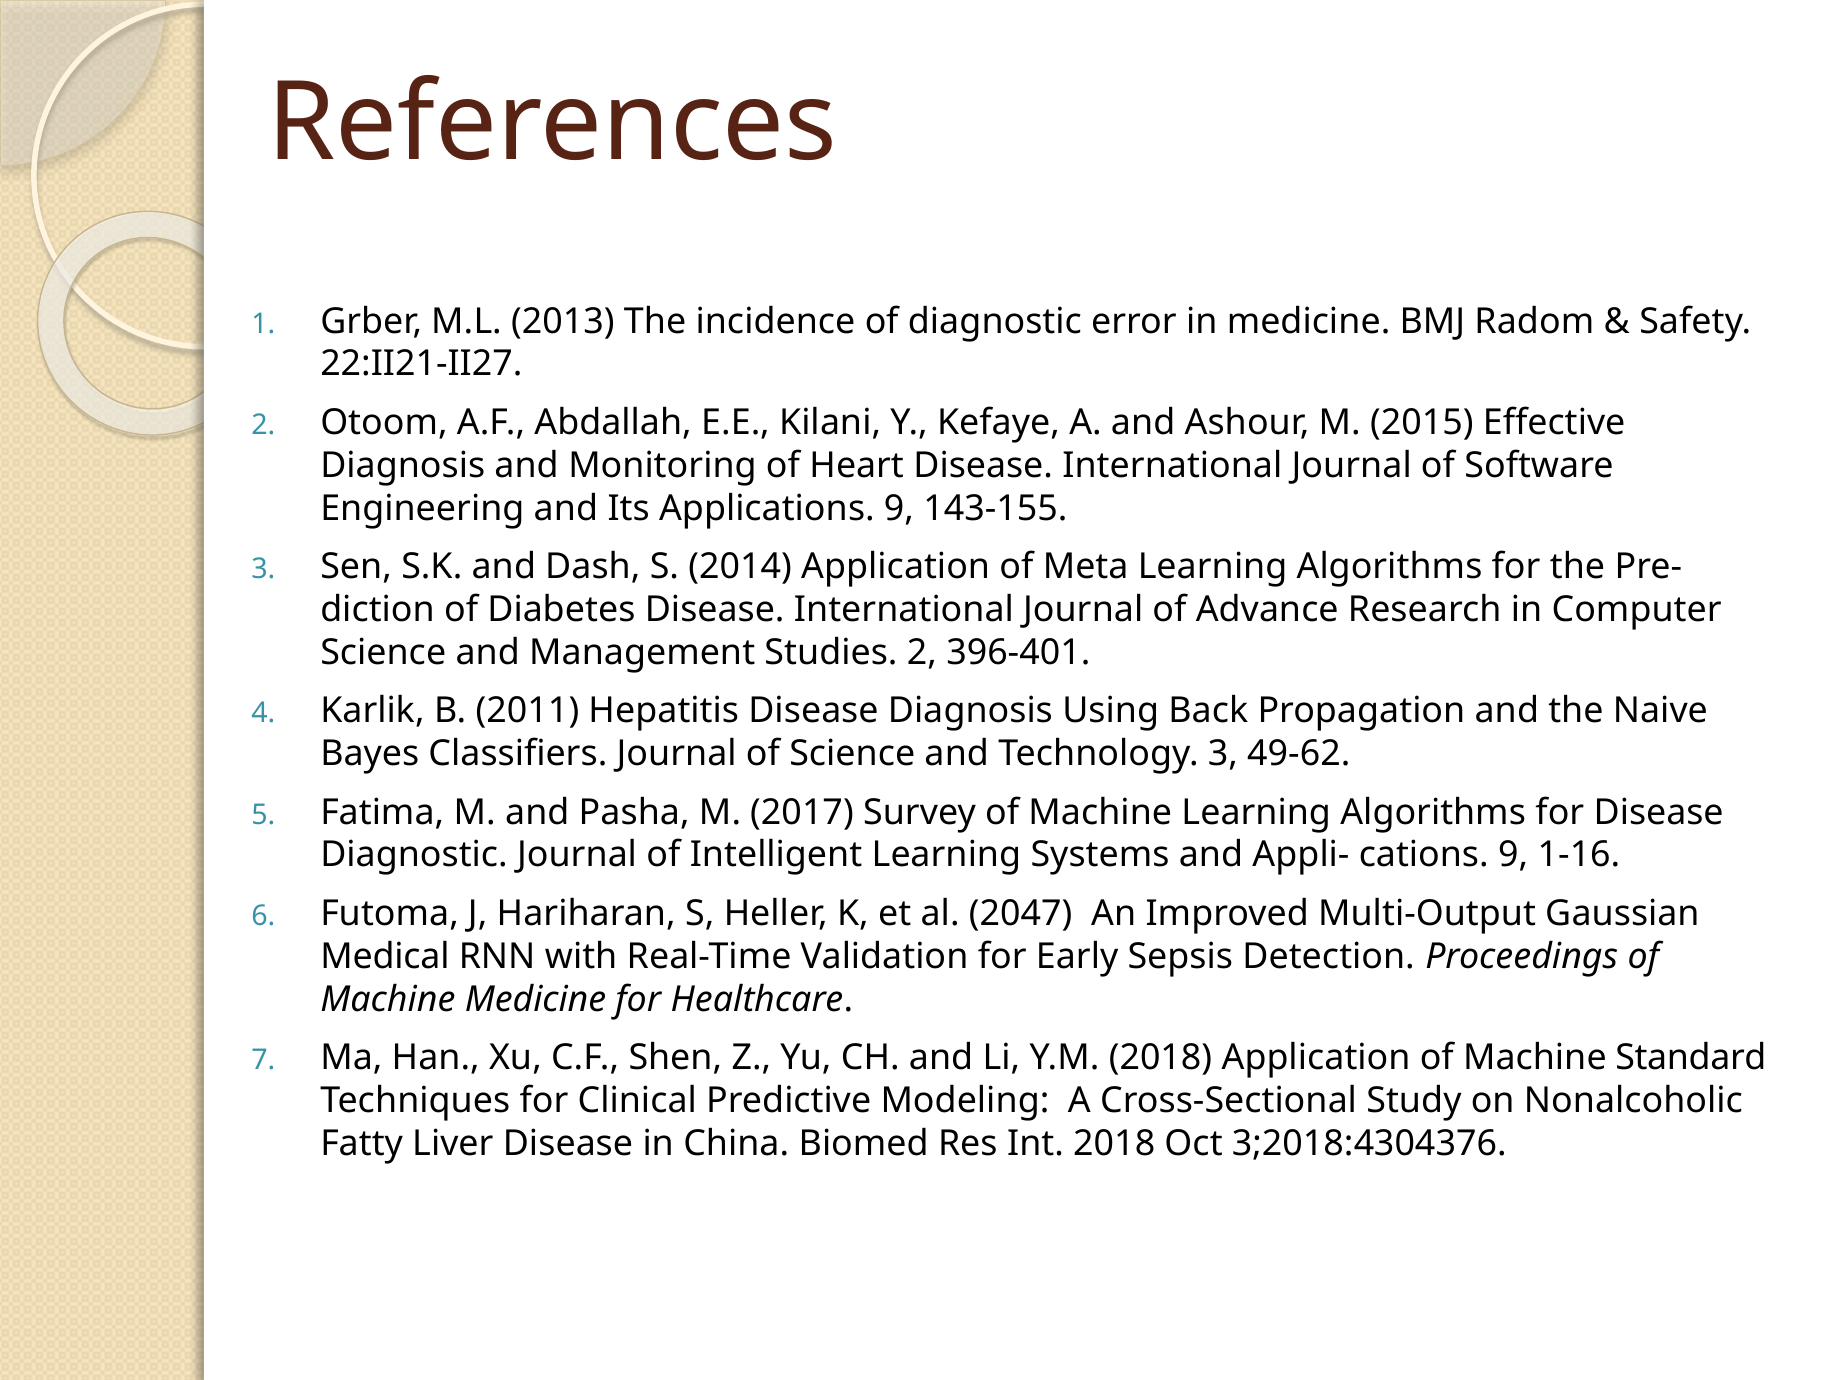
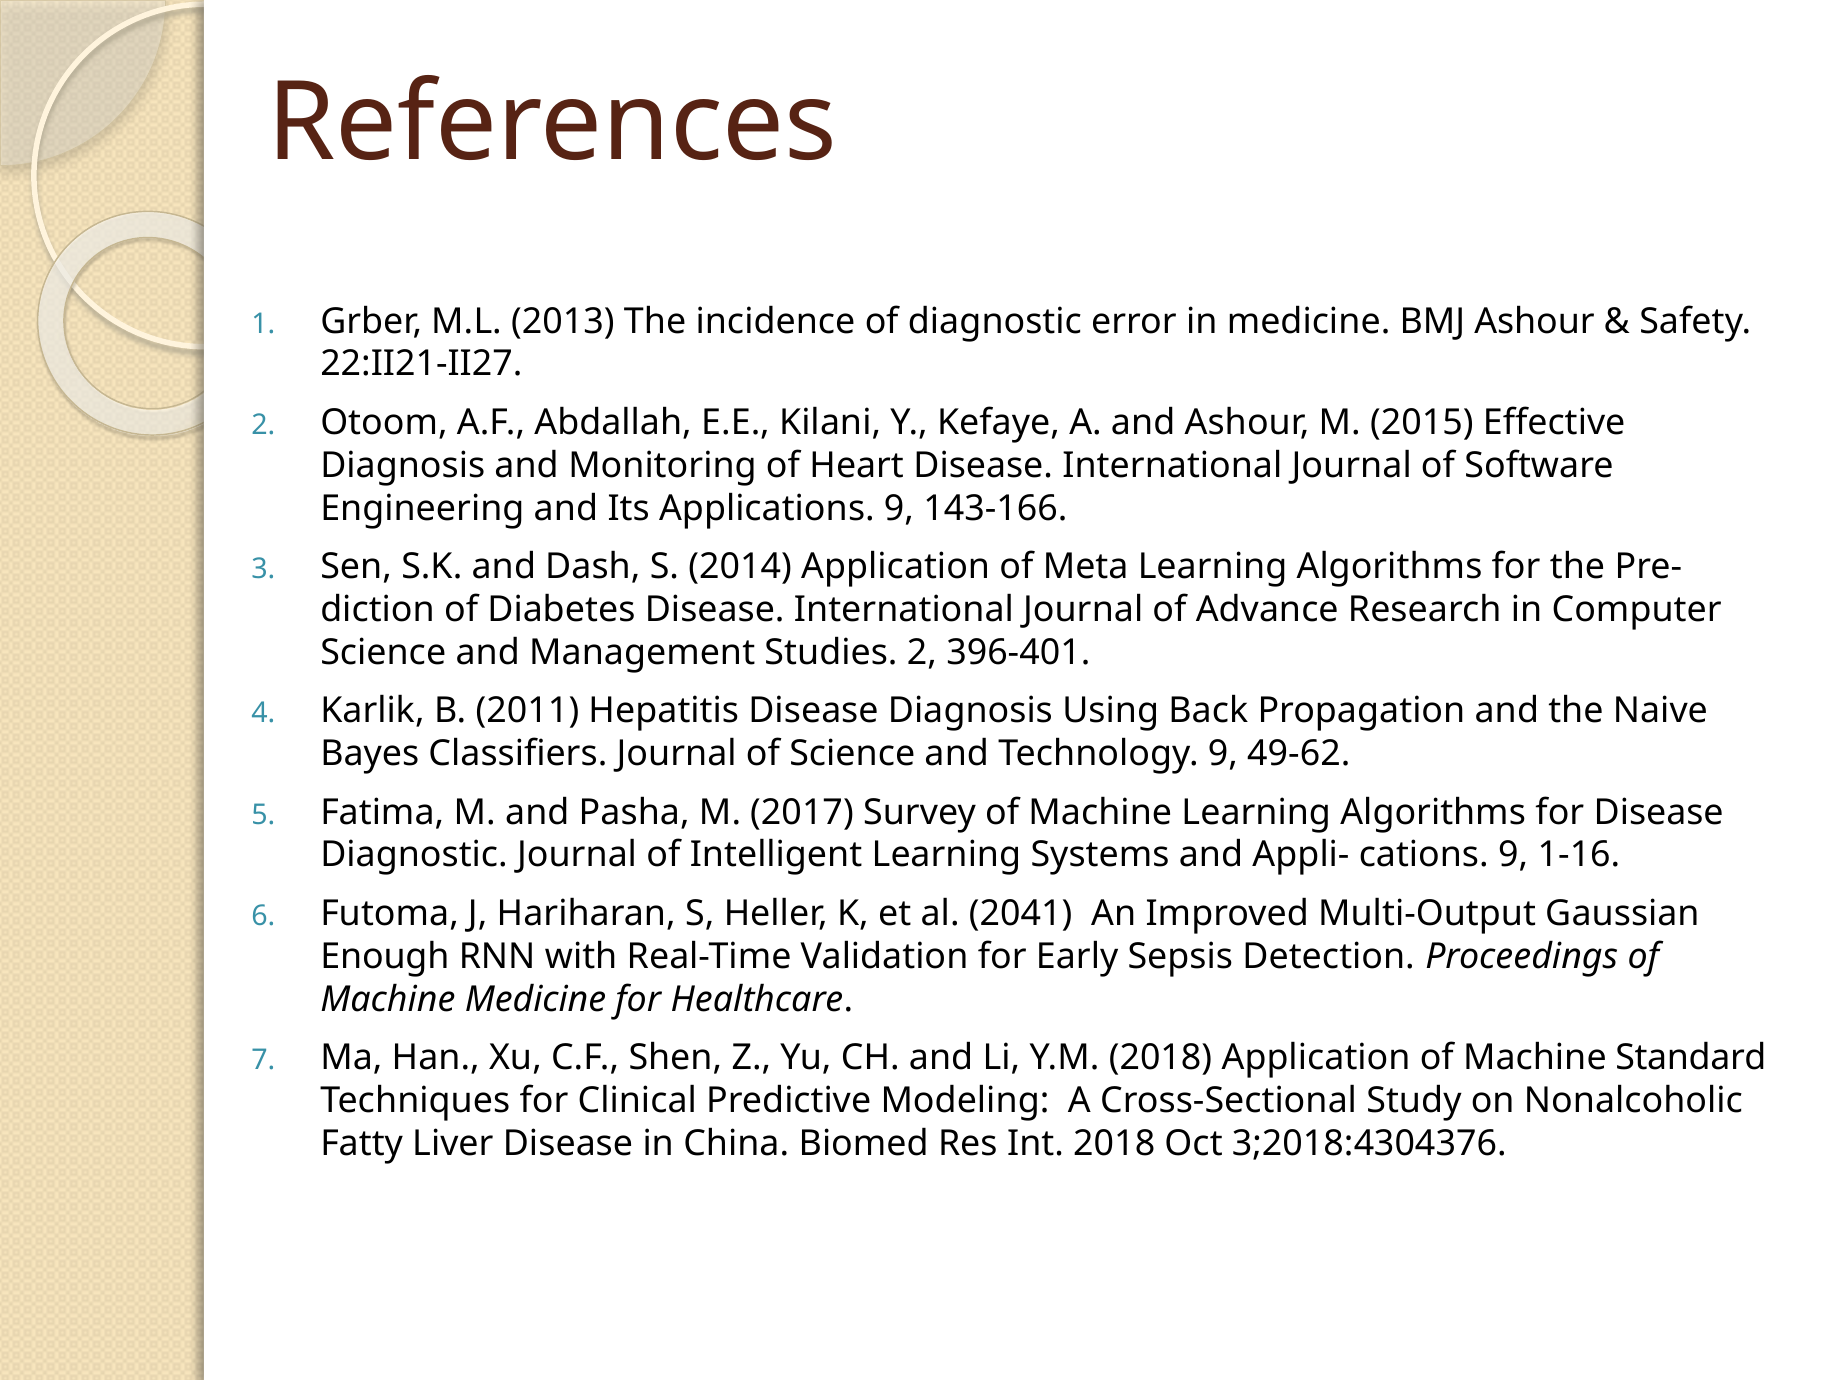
BMJ Radom: Radom -> Ashour
143-155: 143-155 -> 143-166
Technology 3: 3 -> 9
2047: 2047 -> 2041
Medical: Medical -> Enough
